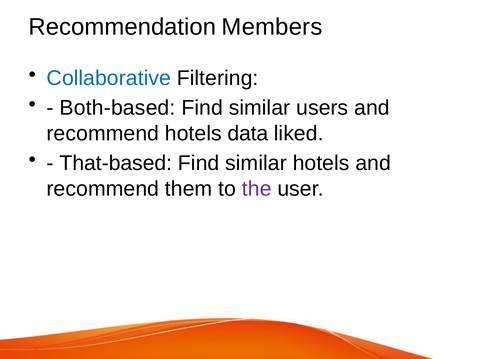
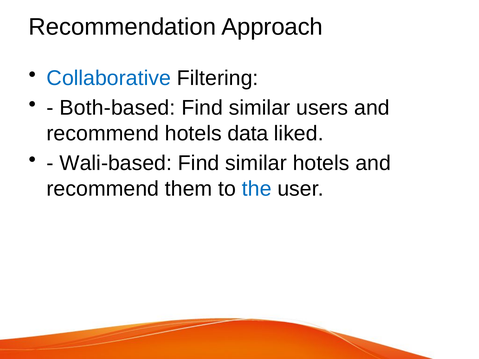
Members: Members -> Approach
That-based: That-based -> Wali-based
the colour: purple -> blue
